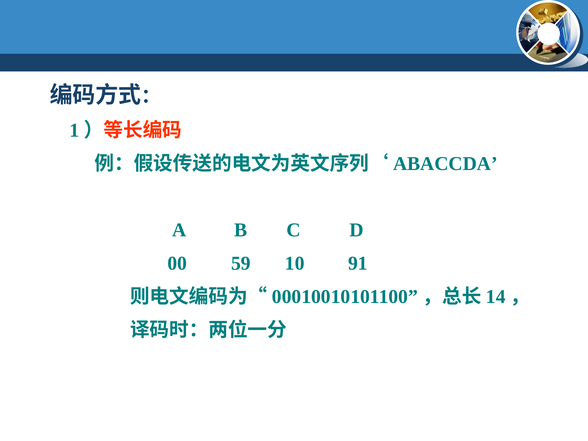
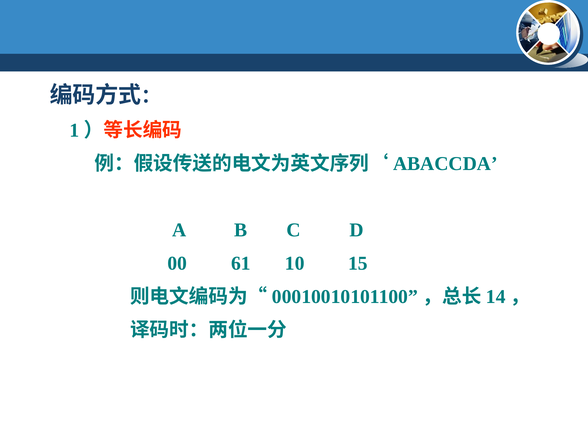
59: 59 -> 61
91: 91 -> 15
